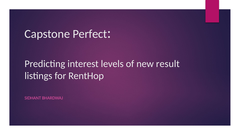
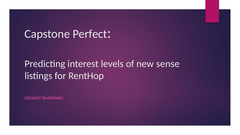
result: result -> sense
